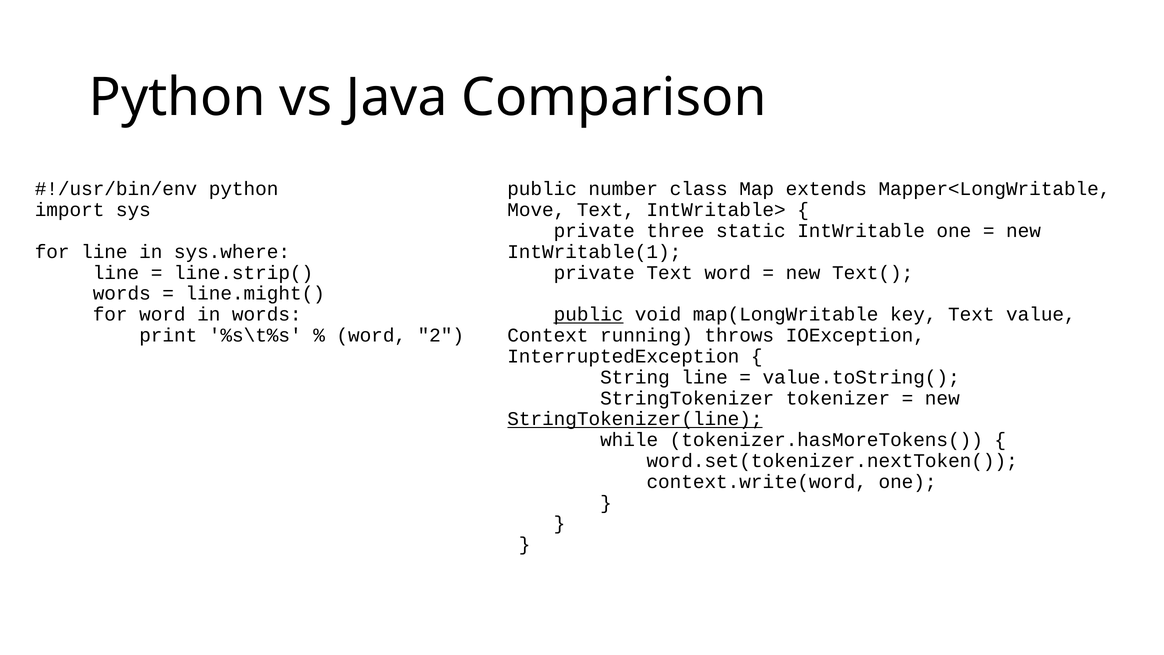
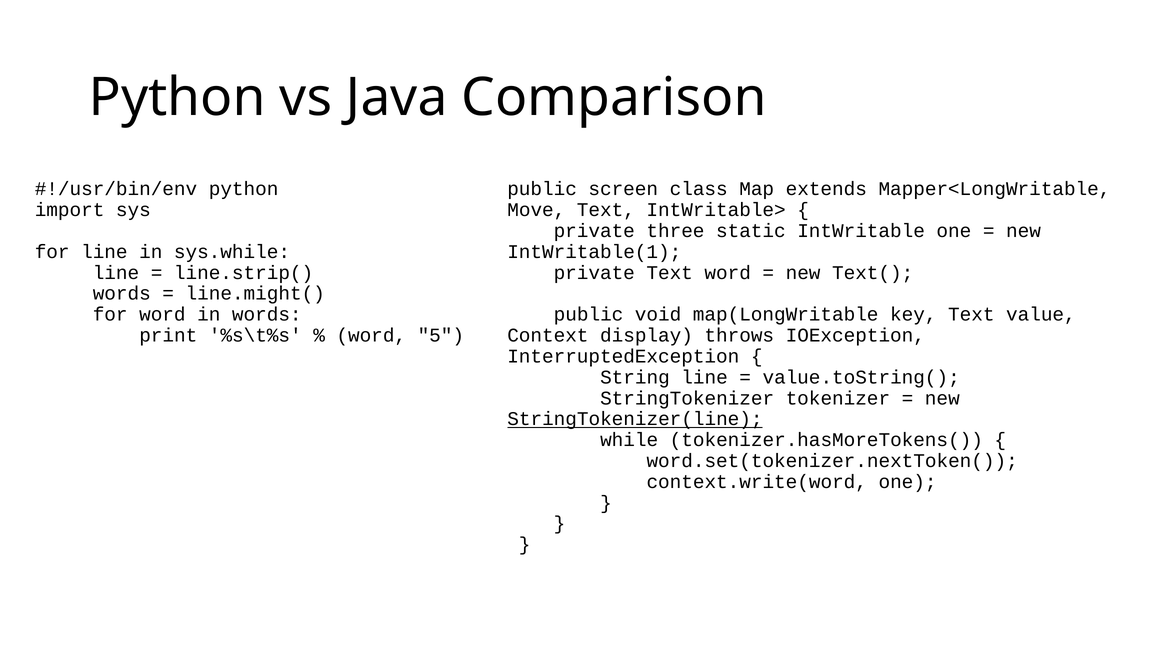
number: number -> screen
sys.where: sys.where -> sys.while
public at (589, 314) underline: present -> none
2: 2 -> 5
running: running -> display
